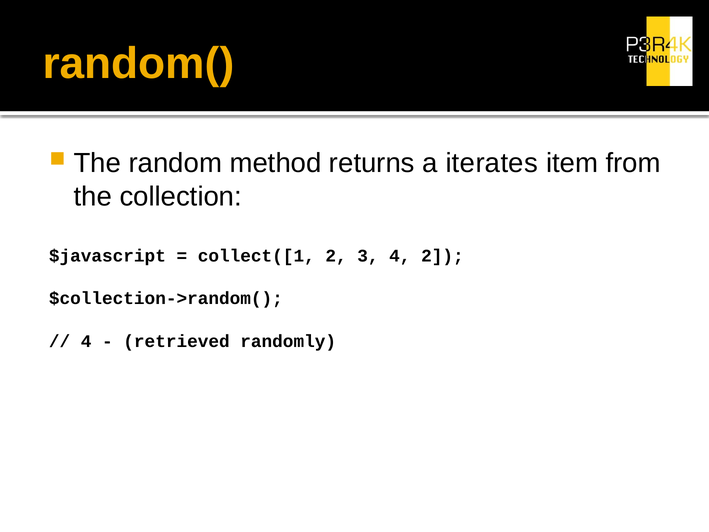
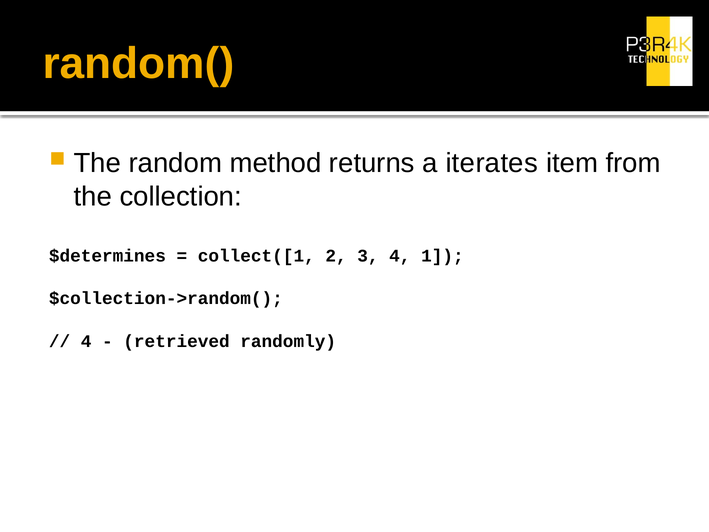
$javascript: $javascript -> $determines
4 2: 2 -> 1
